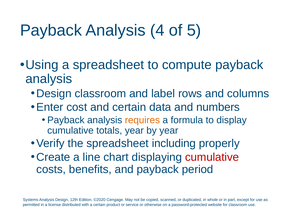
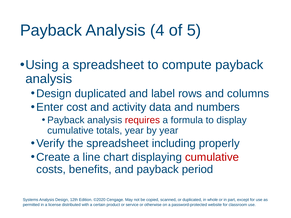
Design classroom: classroom -> duplicated
and certain: certain -> activity
requires colour: orange -> red
